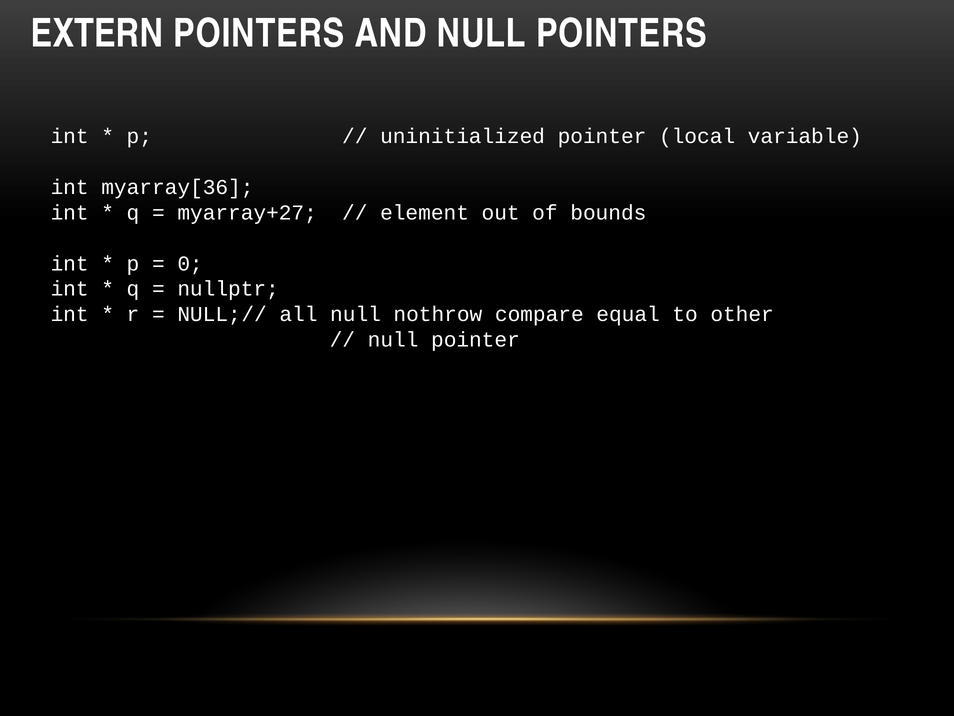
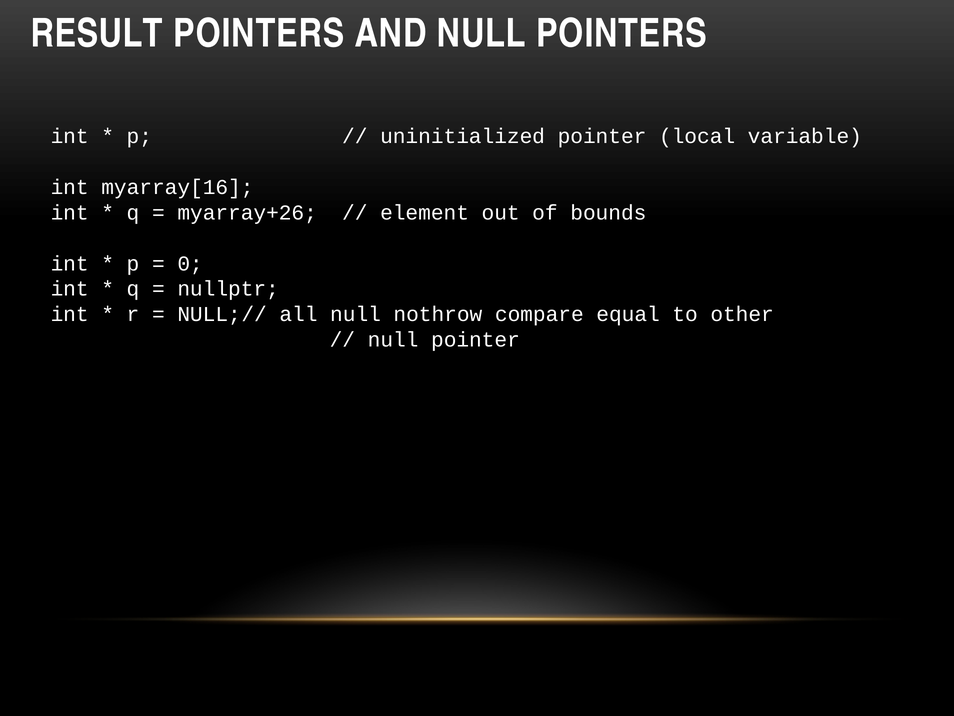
EXTERN: EXTERN -> RESULT
myarray[36: myarray[36 -> myarray[16
myarray+27: myarray+27 -> myarray+26
